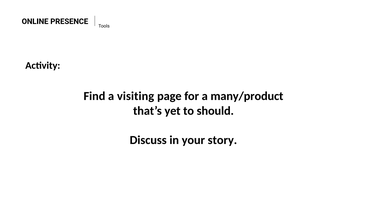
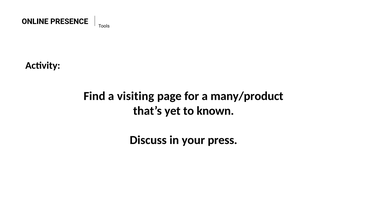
should: should -> known
story: story -> press
